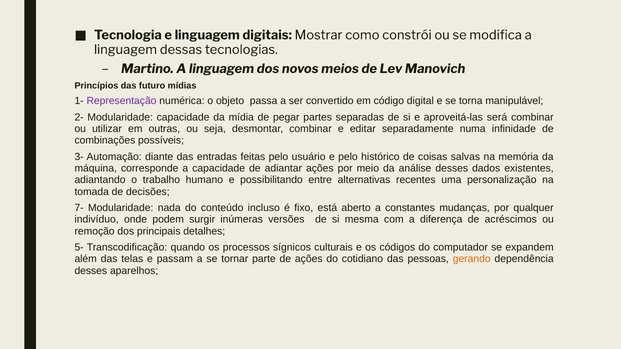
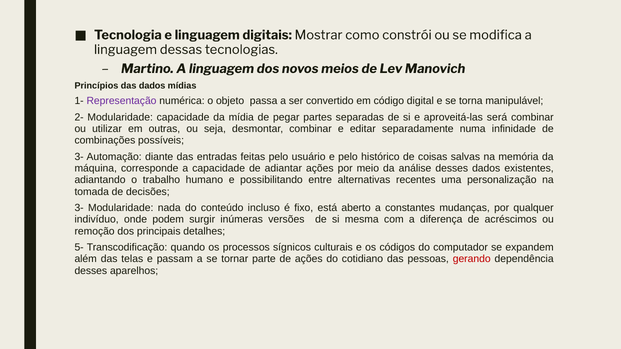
das futuro: futuro -> dados
7- at (79, 208): 7- -> 3-
gerando colour: orange -> red
